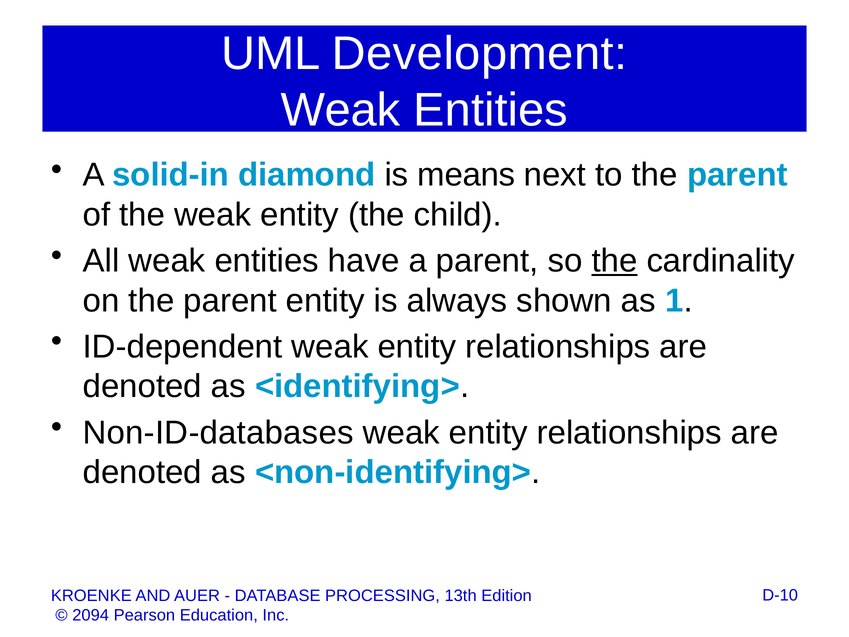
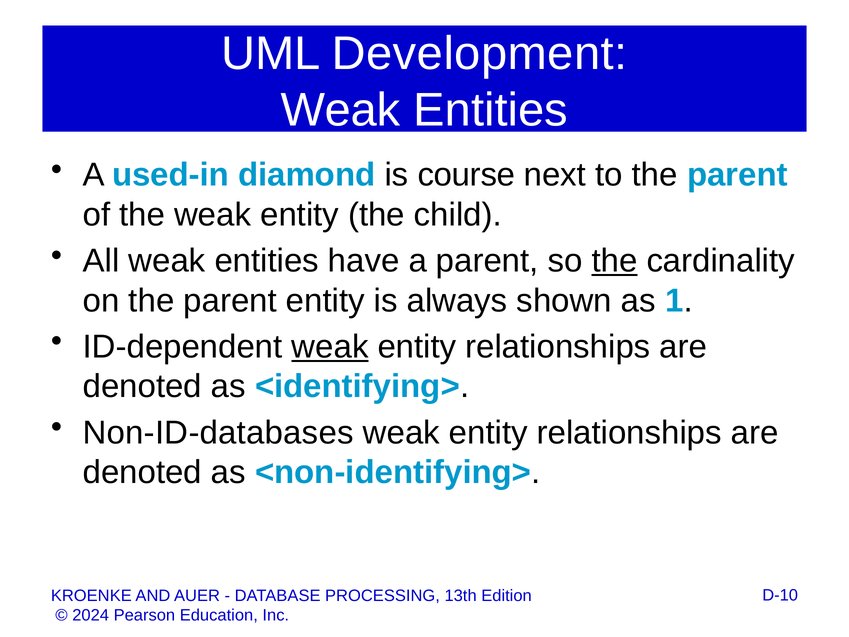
solid-in: solid-in -> used-in
means: means -> course
weak at (330, 347) underline: none -> present
2094: 2094 -> 2024
